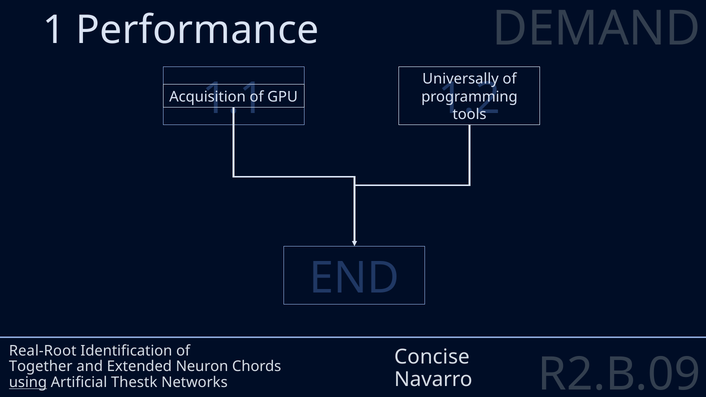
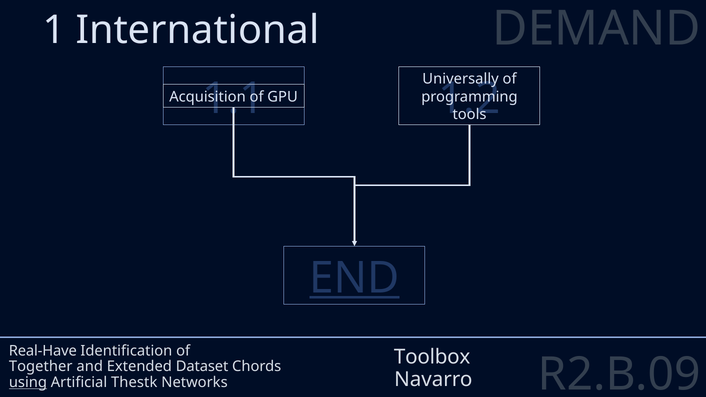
Performance: Performance -> International
END underline: none -> present
Real-Root: Real-Root -> Real-Have
Concise: Concise -> Toolbox
Neuron: Neuron -> Dataset
